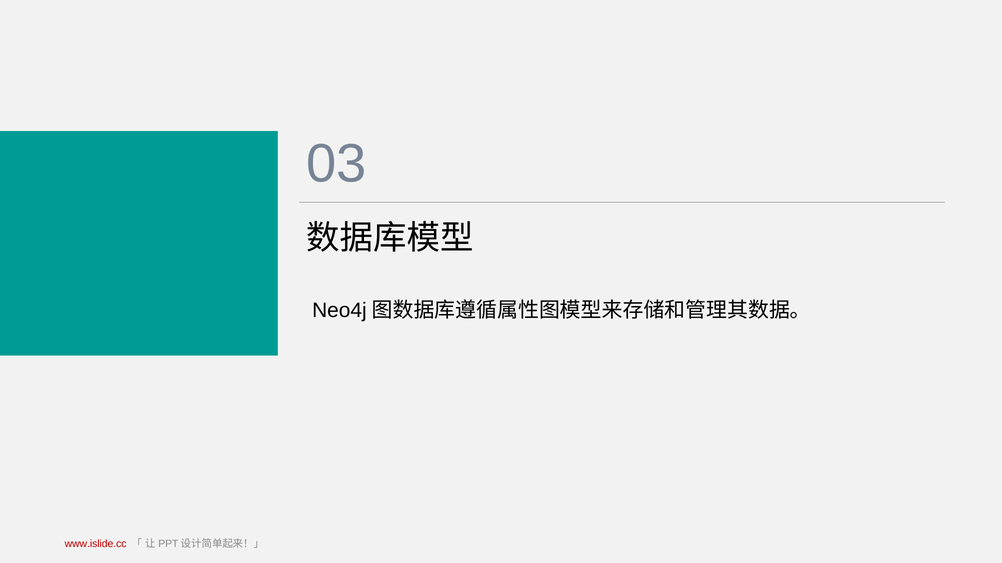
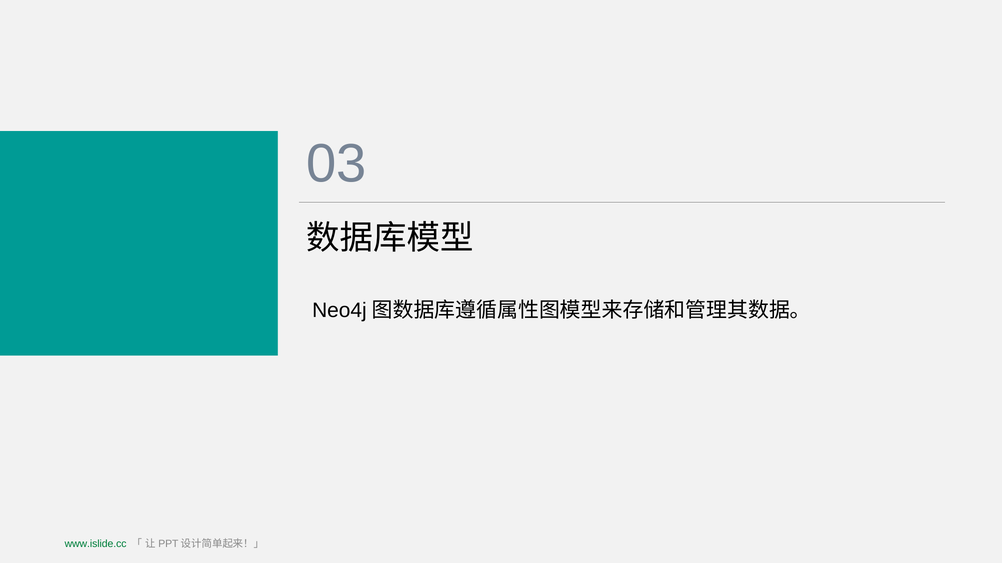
www.islide.cc colour: red -> green
